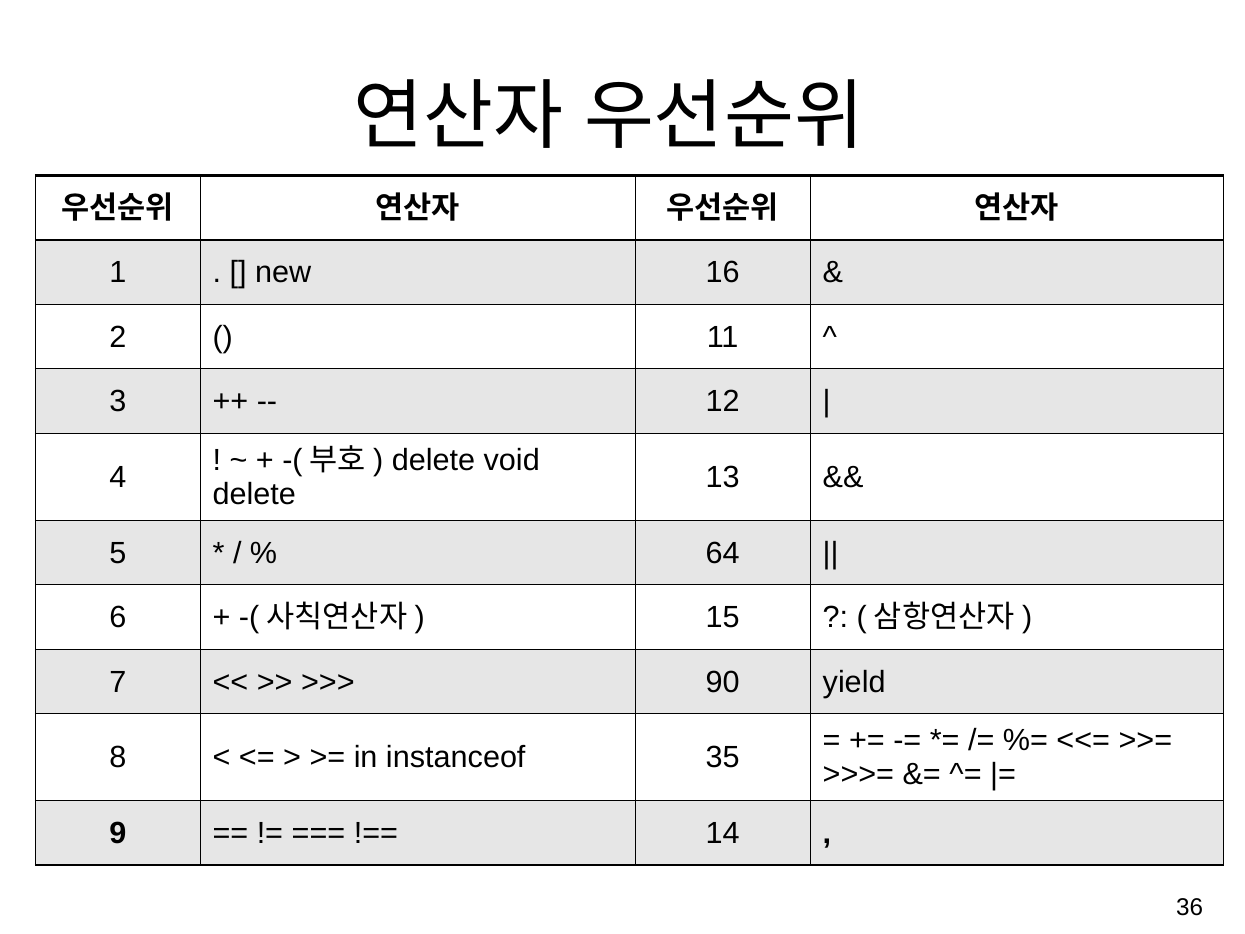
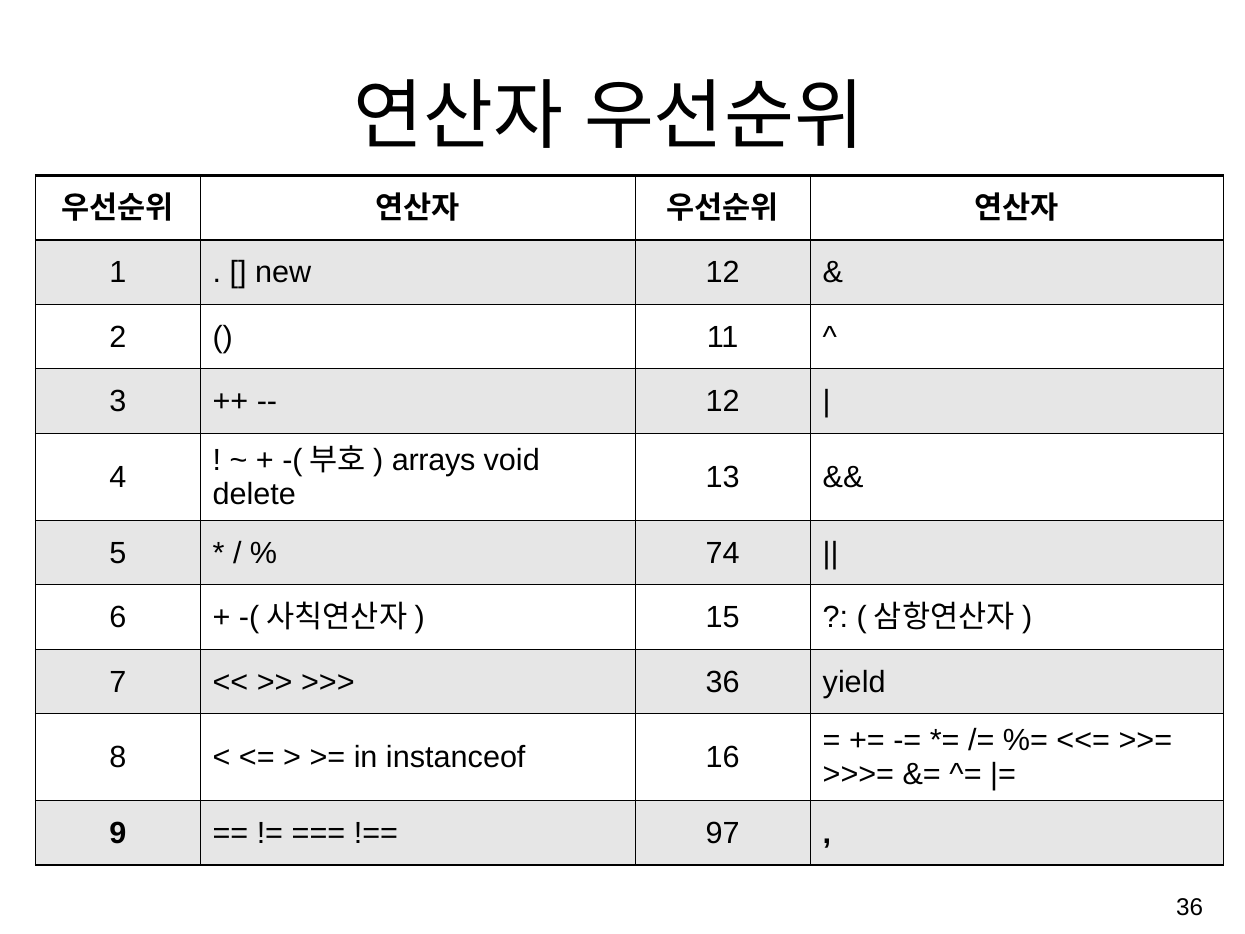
new 16: 16 -> 12
delete at (433, 460): delete -> arrays
64: 64 -> 74
90 at (723, 682): 90 -> 36
35: 35 -> 16
14: 14 -> 97
